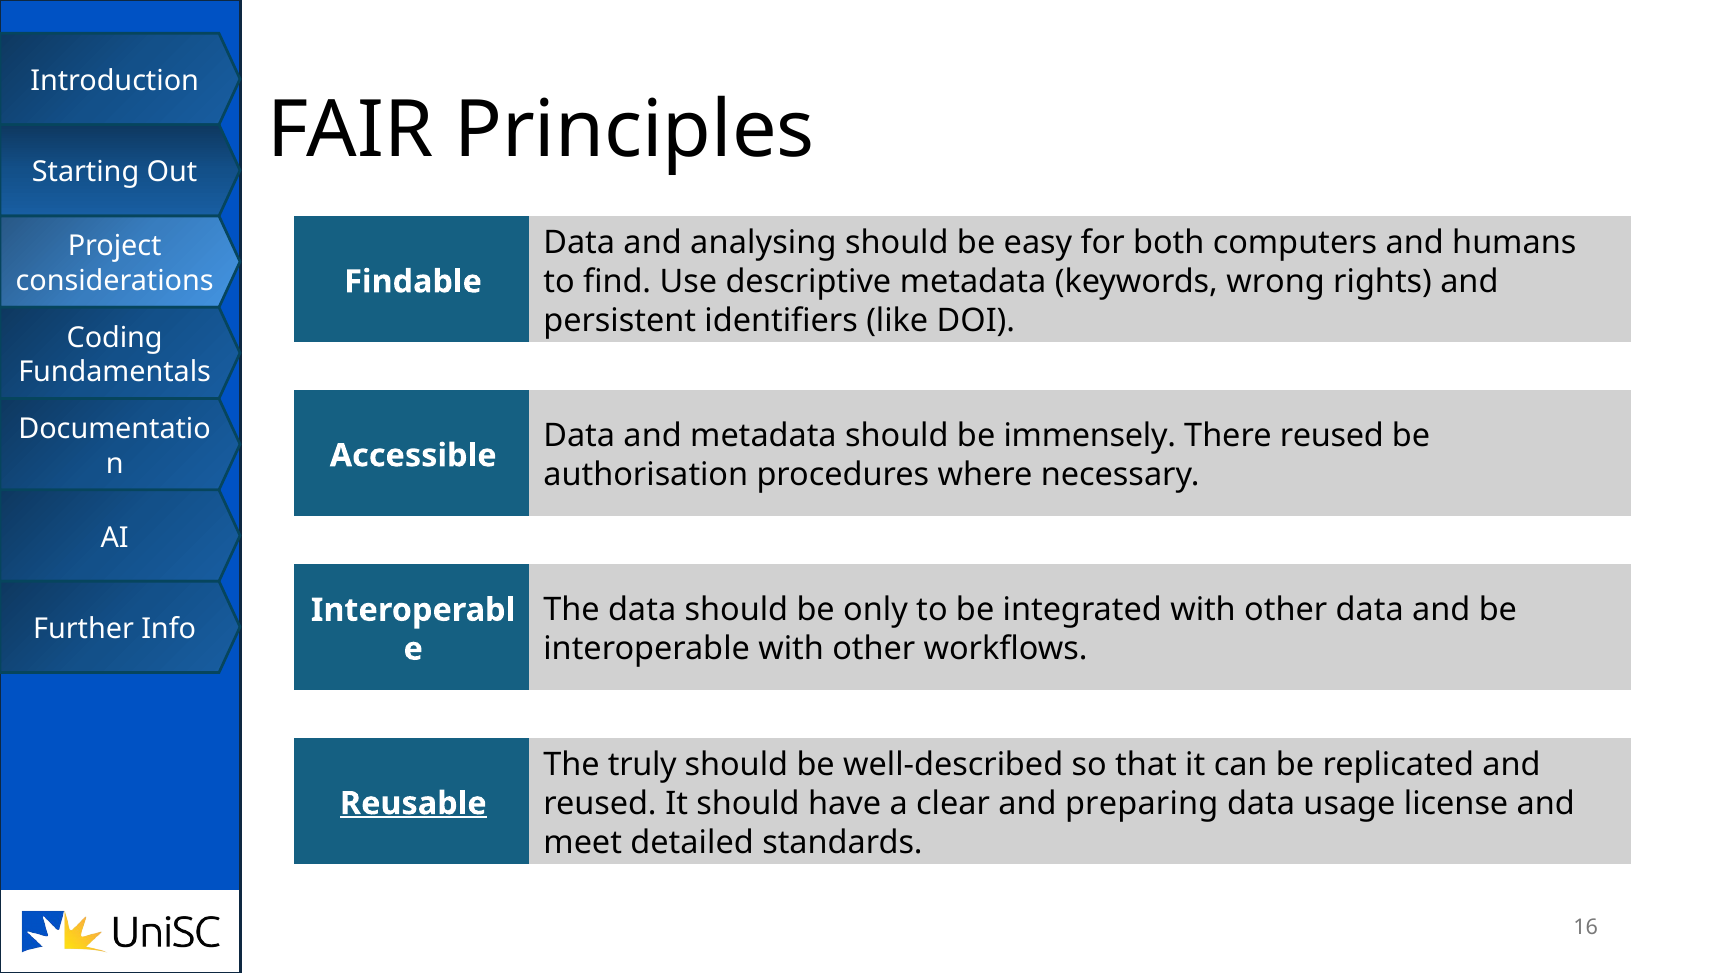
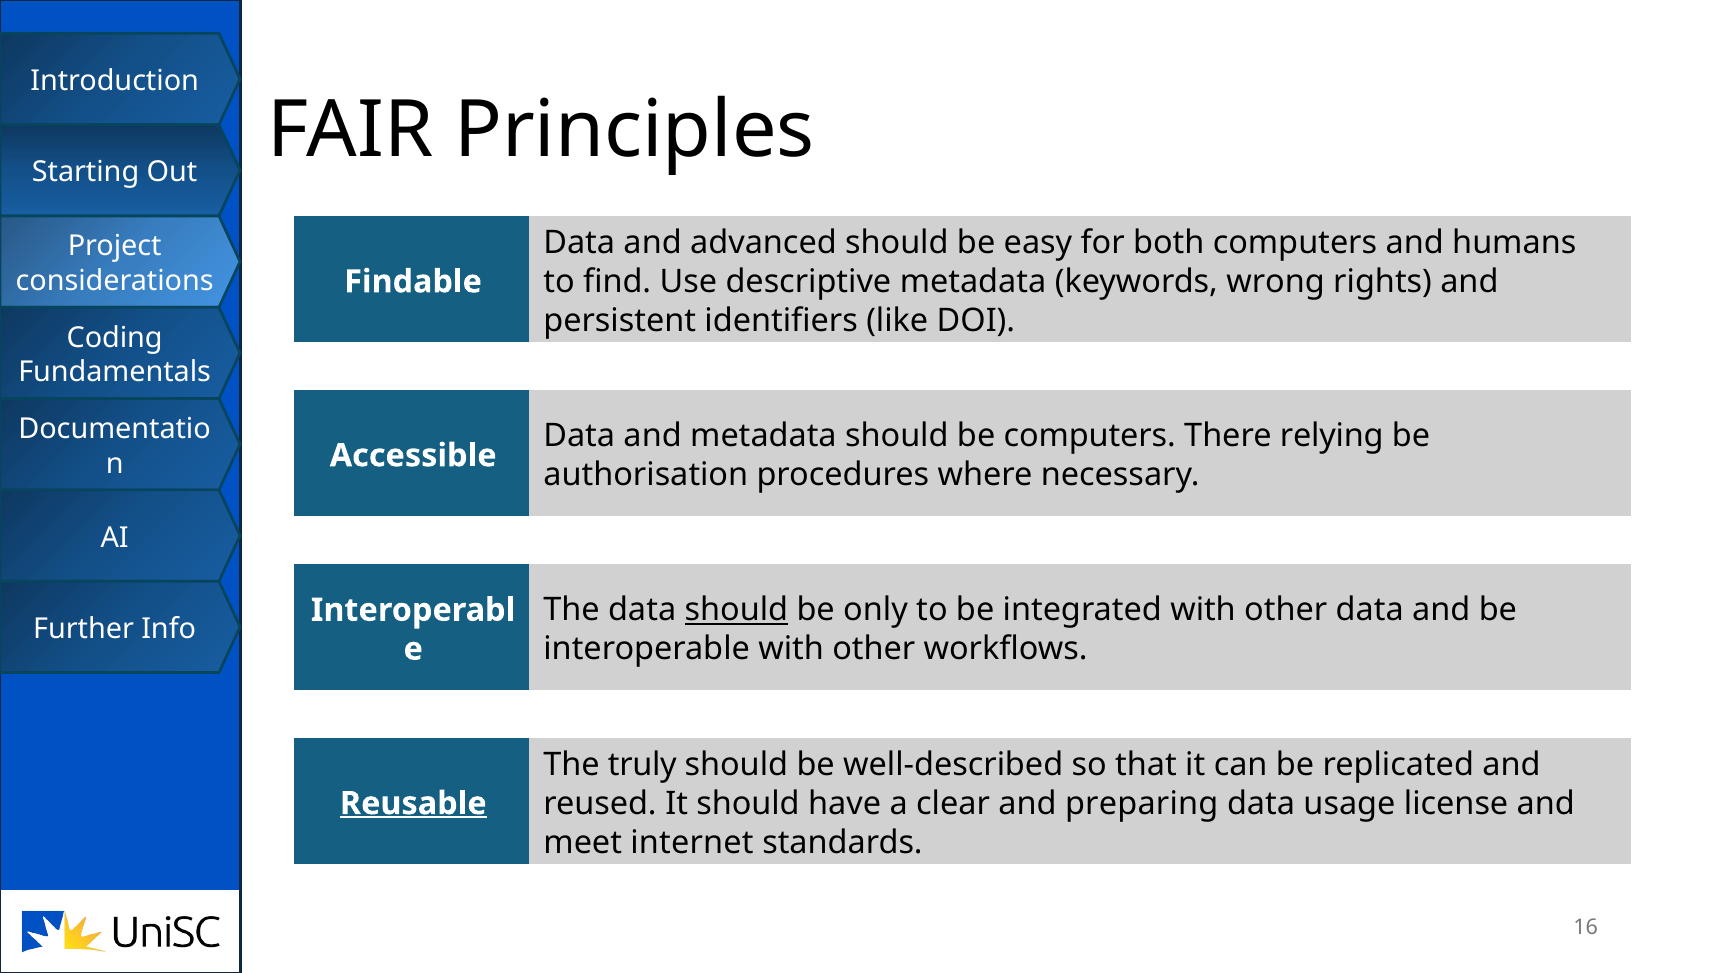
analysing: analysing -> advanced
be immensely: immensely -> computers
There reused: reused -> relying
should at (736, 610) underline: none -> present
detailed: detailed -> internet
